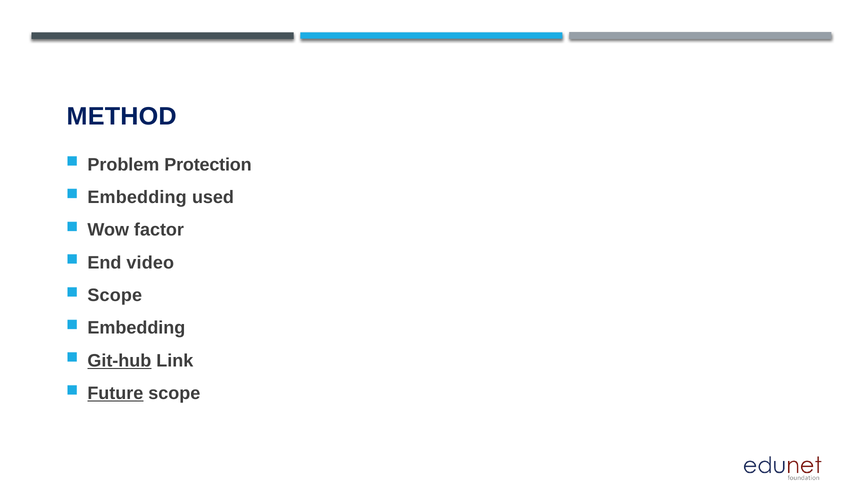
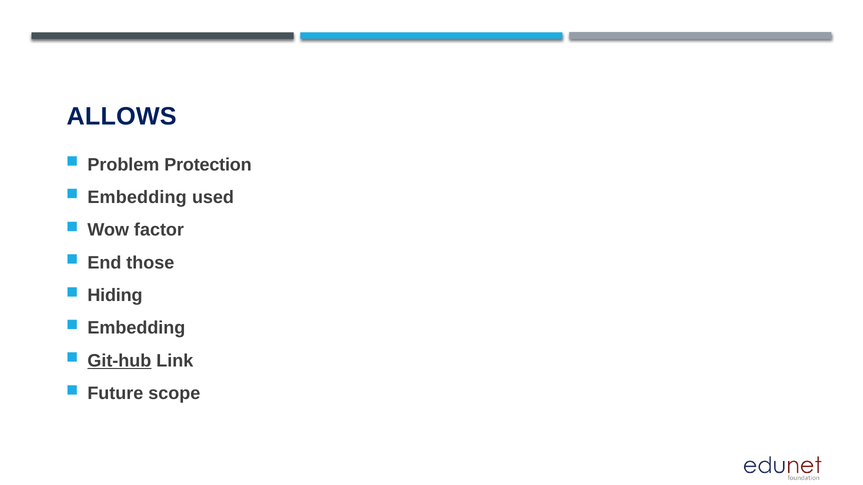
METHOD: METHOD -> ALLOWS
video: video -> those
Scope at (115, 296): Scope -> Hiding
Future underline: present -> none
